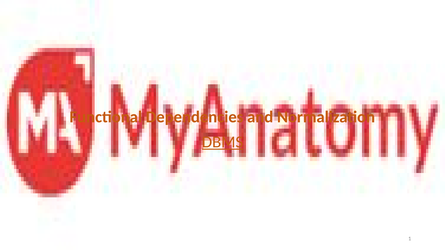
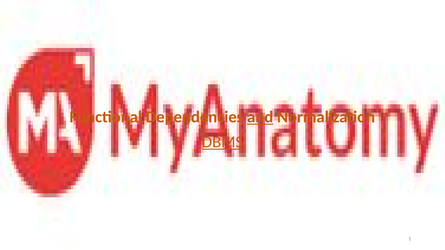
and underline: none -> present
